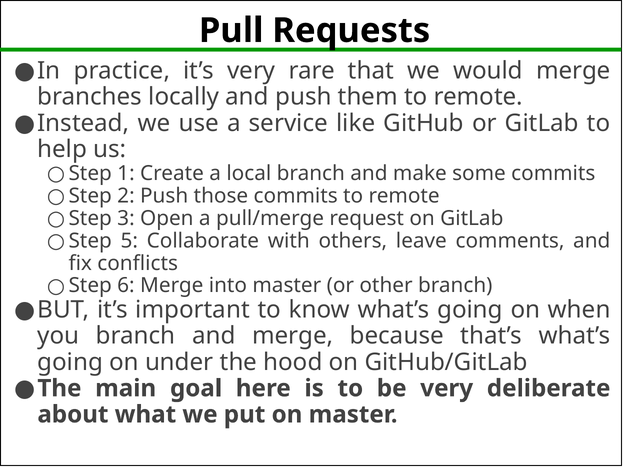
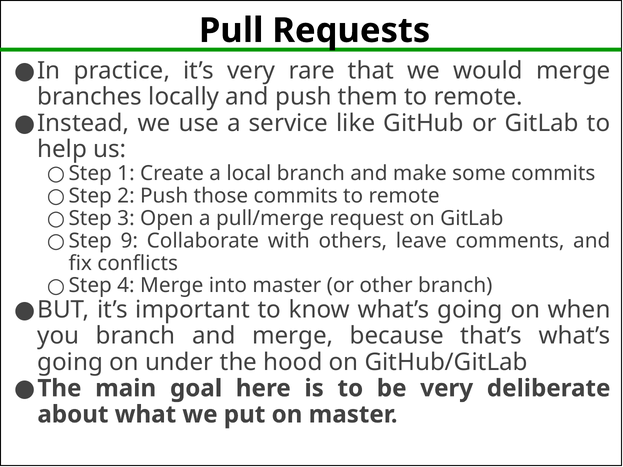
5: 5 -> 9
6: 6 -> 4
